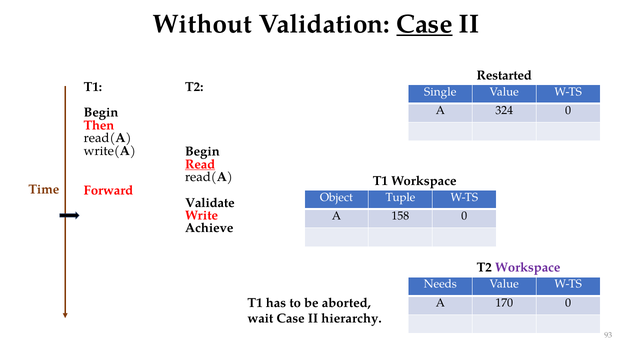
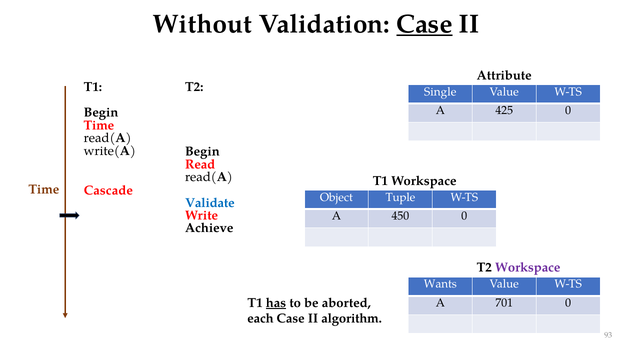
Restarted: Restarted -> Attribute
324: 324 -> 425
Then at (99, 125): Then -> Time
Read underline: present -> none
Forward: Forward -> Cascade
Validate colour: black -> blue
158: 158 -> 450
Needs: Needs -> Wants
has underline: none -> present
170: 170 -> 701
wait: wait -> each
hierarchy: hierarchy -> algorithm
